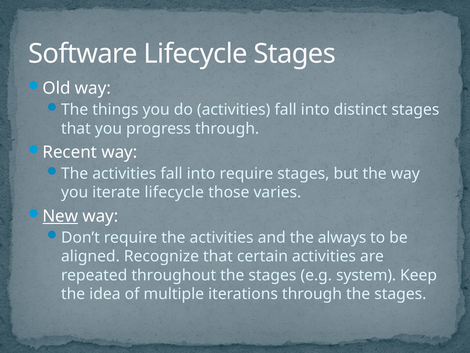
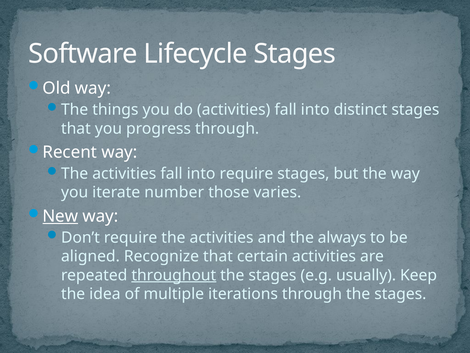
iterate lifecycle: lifecycle -> number
throughout underline: none -> present
system: system -> usually
